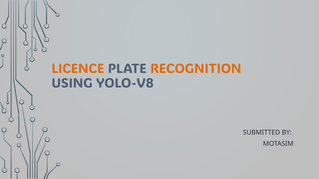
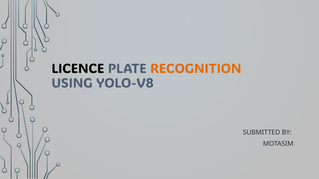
LICENCE colour: orange -> black
